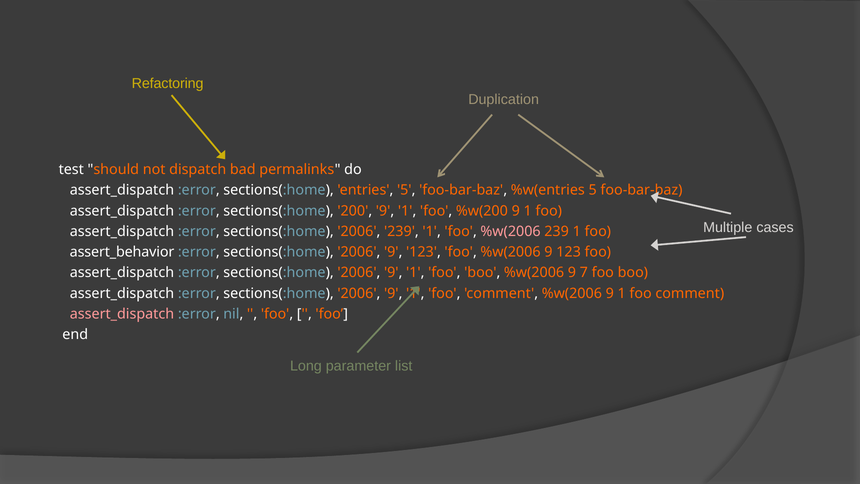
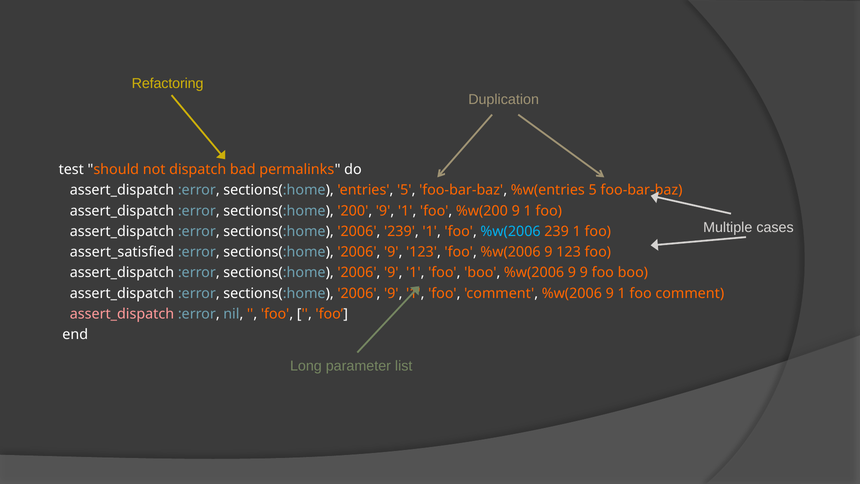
%w(2006 at (511, 231) colour: pink -> light blue
assert_behavior: assert_behavior -> assert_satisfied
9 7: 7 -> 9
